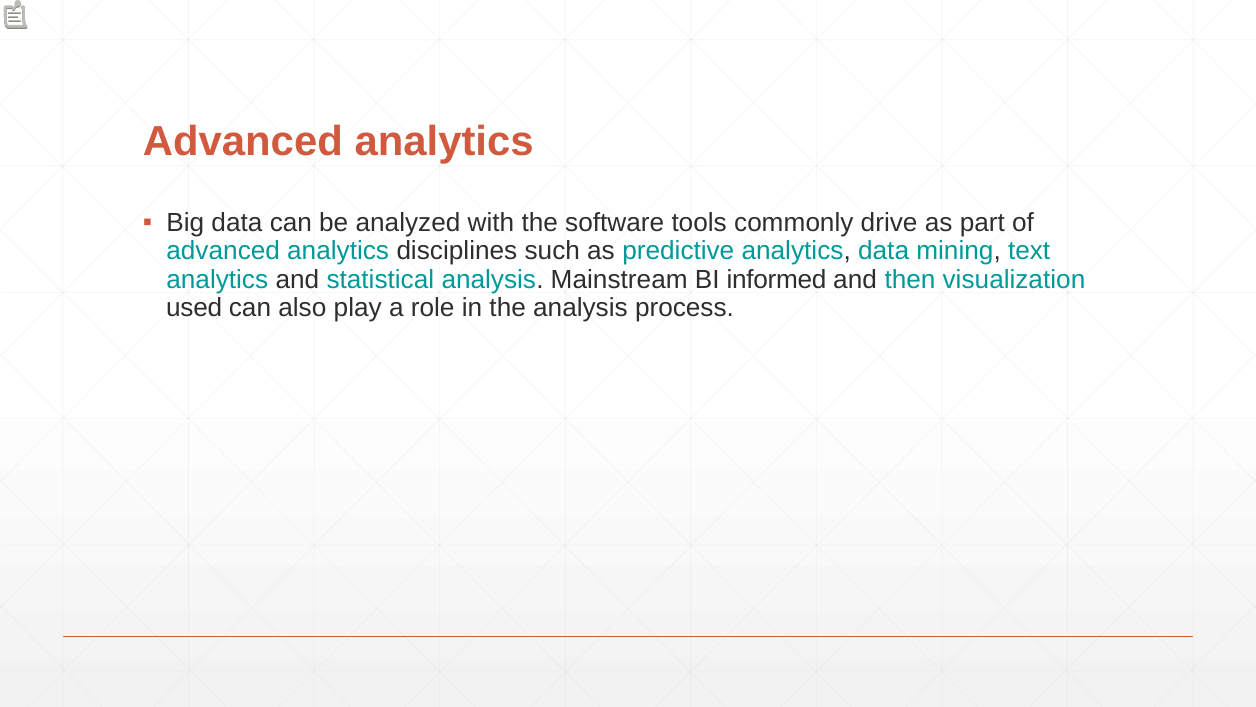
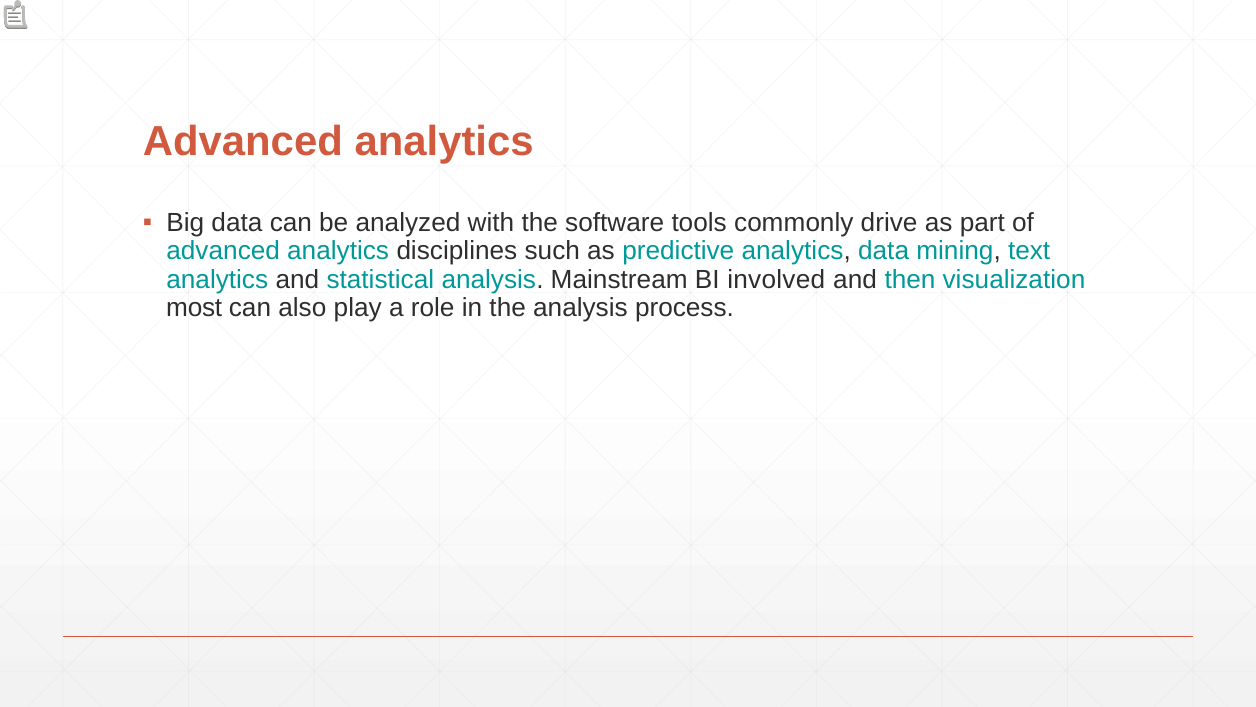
informed: informed -> involved
used: used -> most
